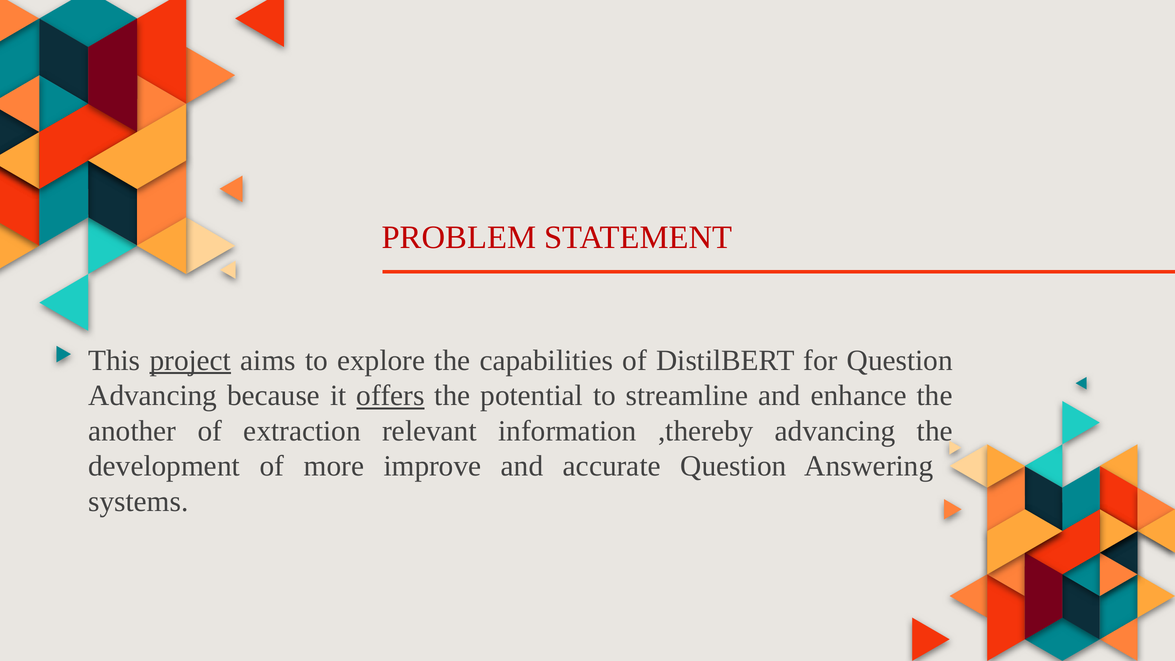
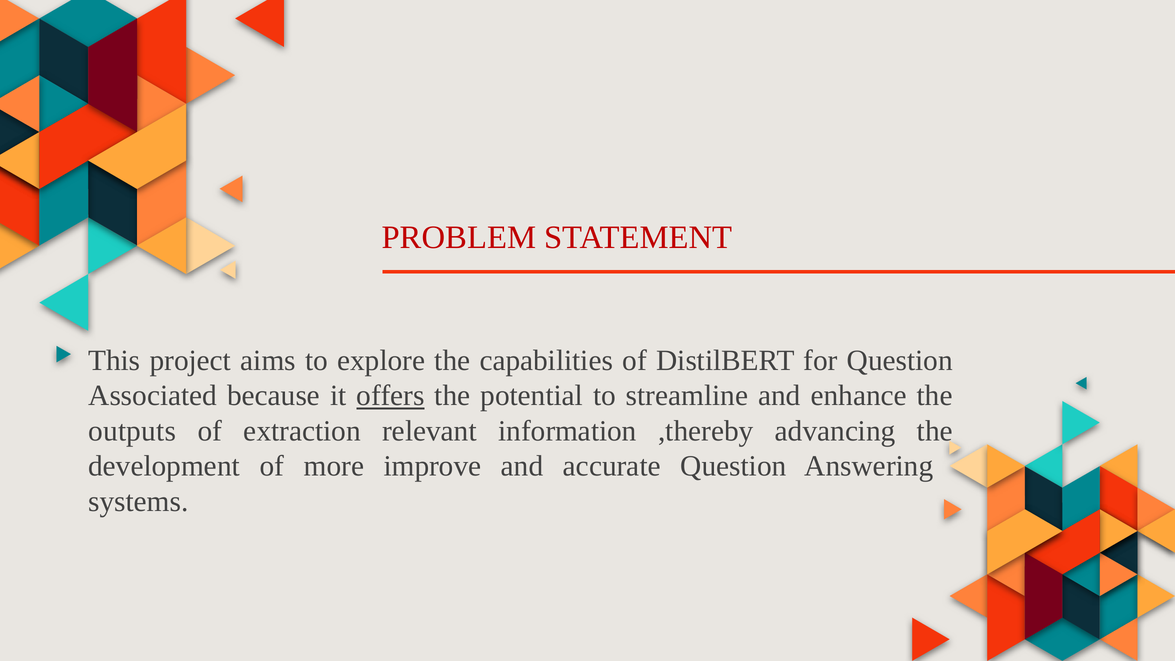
project underline: present -> none
Advancing at (153, 396): Advancing -> Associated
another: another -> outputs
